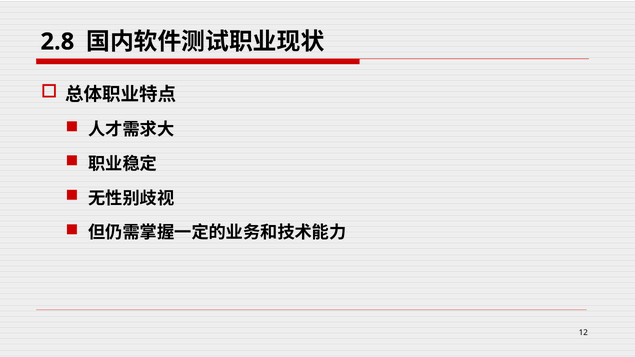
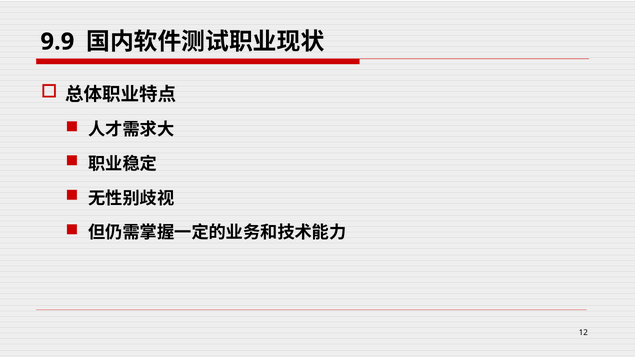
2.8: 2.8 -> 9.9
